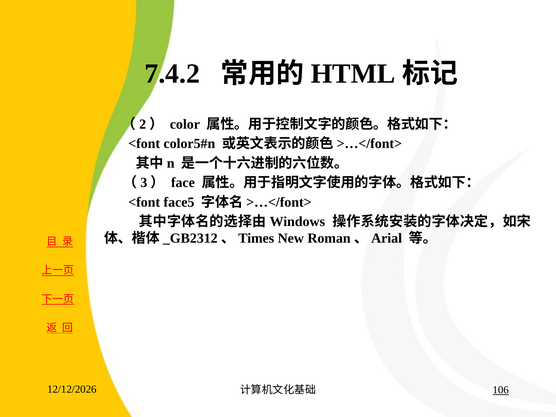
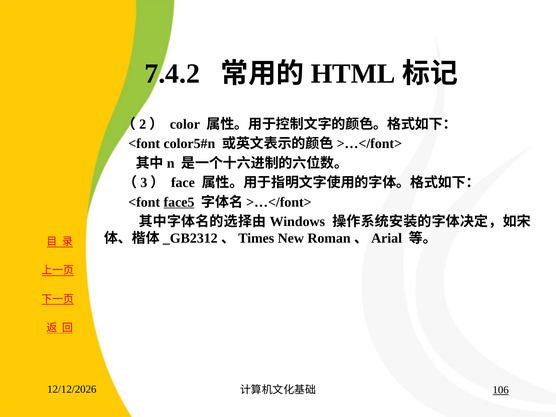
face5 underline: none -> present
